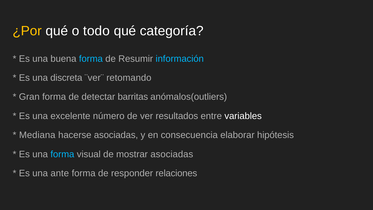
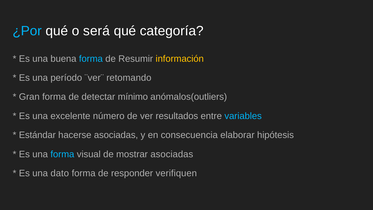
¿Por colour: yellow -> light blue
todo: todo -> será
información colour: light blue -> yellow
discreta: discreta -> período
barritas: barritas -> mínimo
variables colour: white -> light blue
Mediana: Mediana -> Estándar
ante: ante -> dato
relaciones: relaciones -> verifiquen
